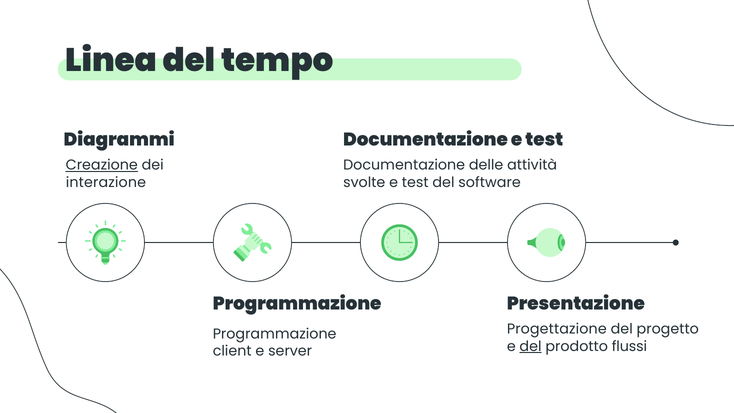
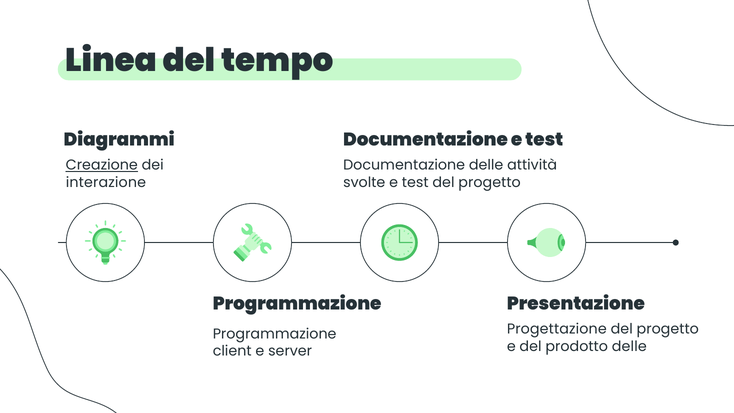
test del software: software -> progetto
del at (531, 346) underline: present -> none
prodotto flussi: flussi -> delle
